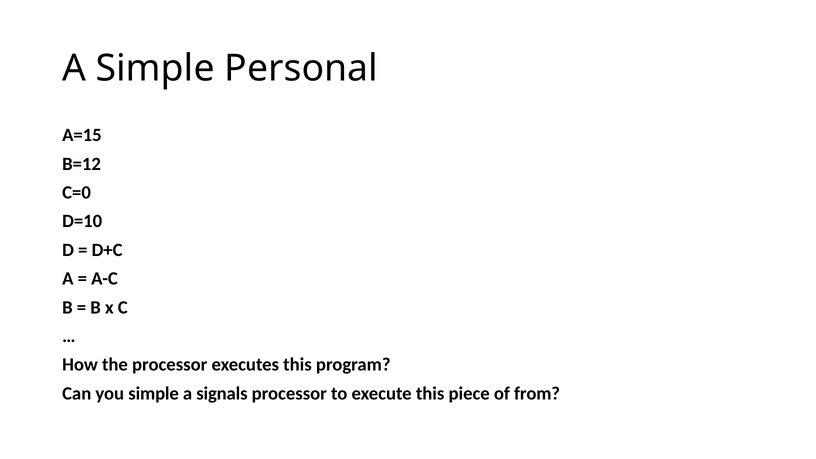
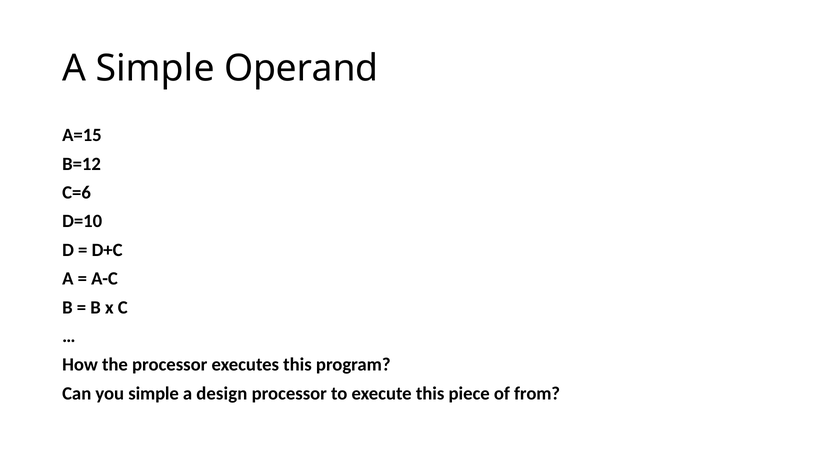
Personal: Personal -> Operand
C=0: C=0 -> C=6
signals: signals -> design
